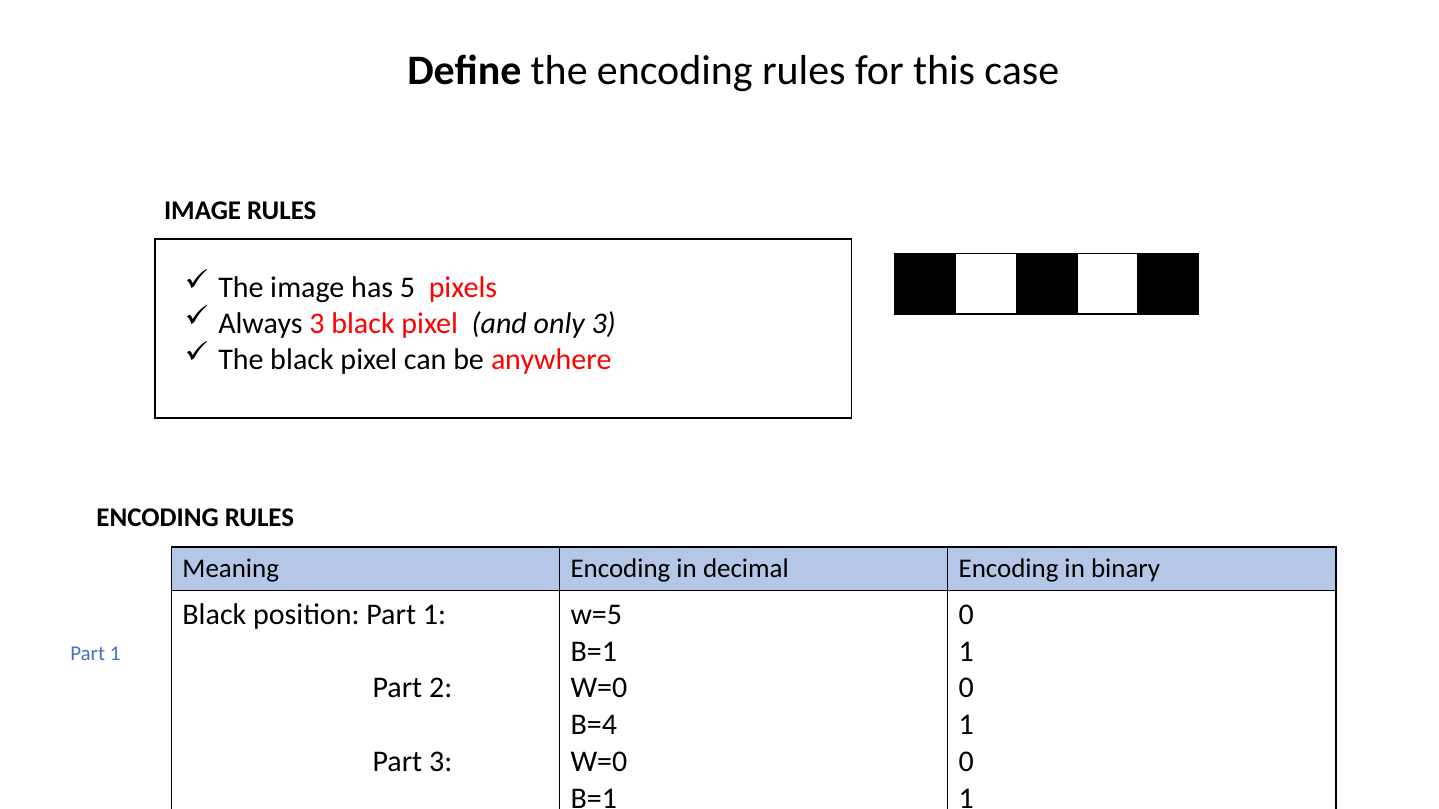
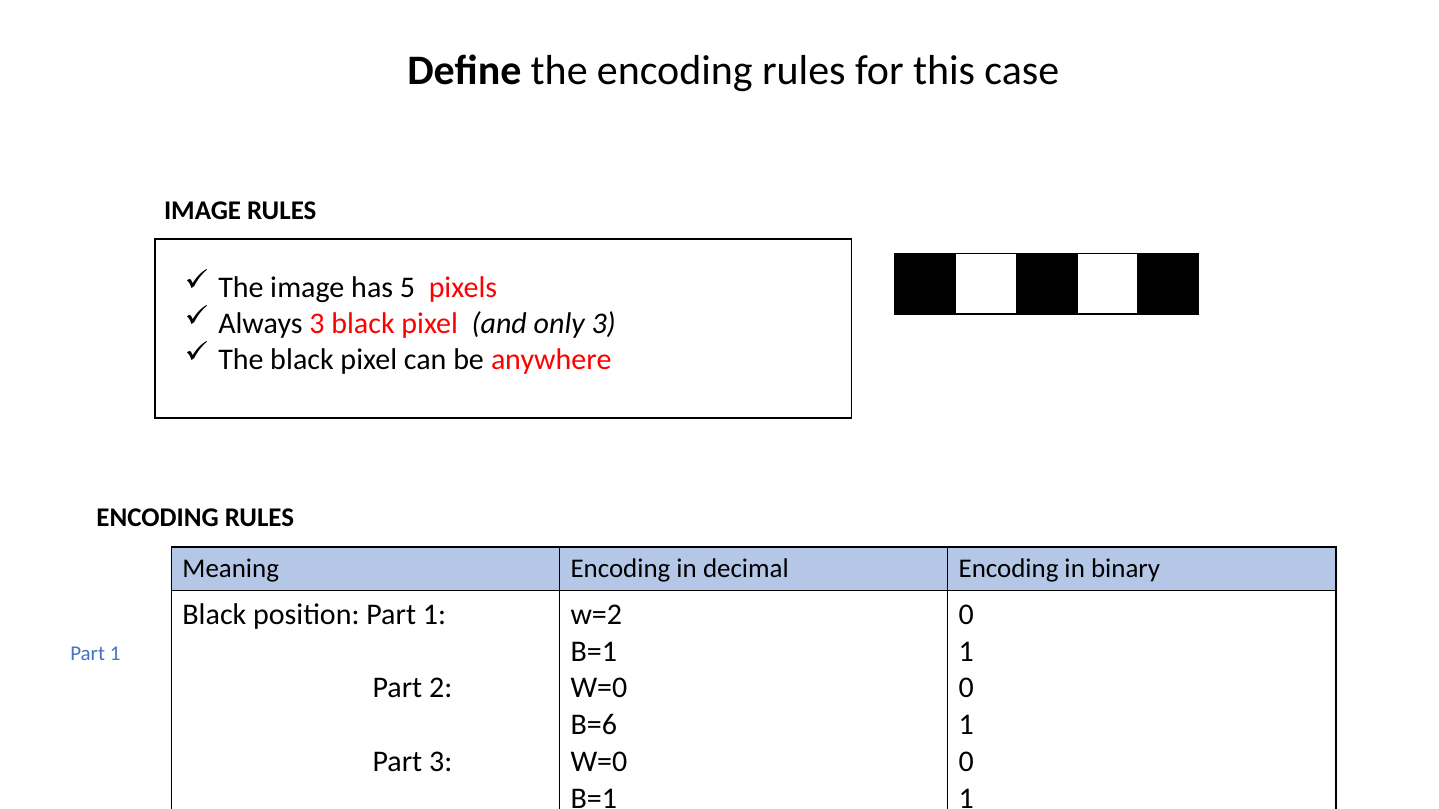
w=5: w=5 -> w=2
B=4: B=4 -> B=6
